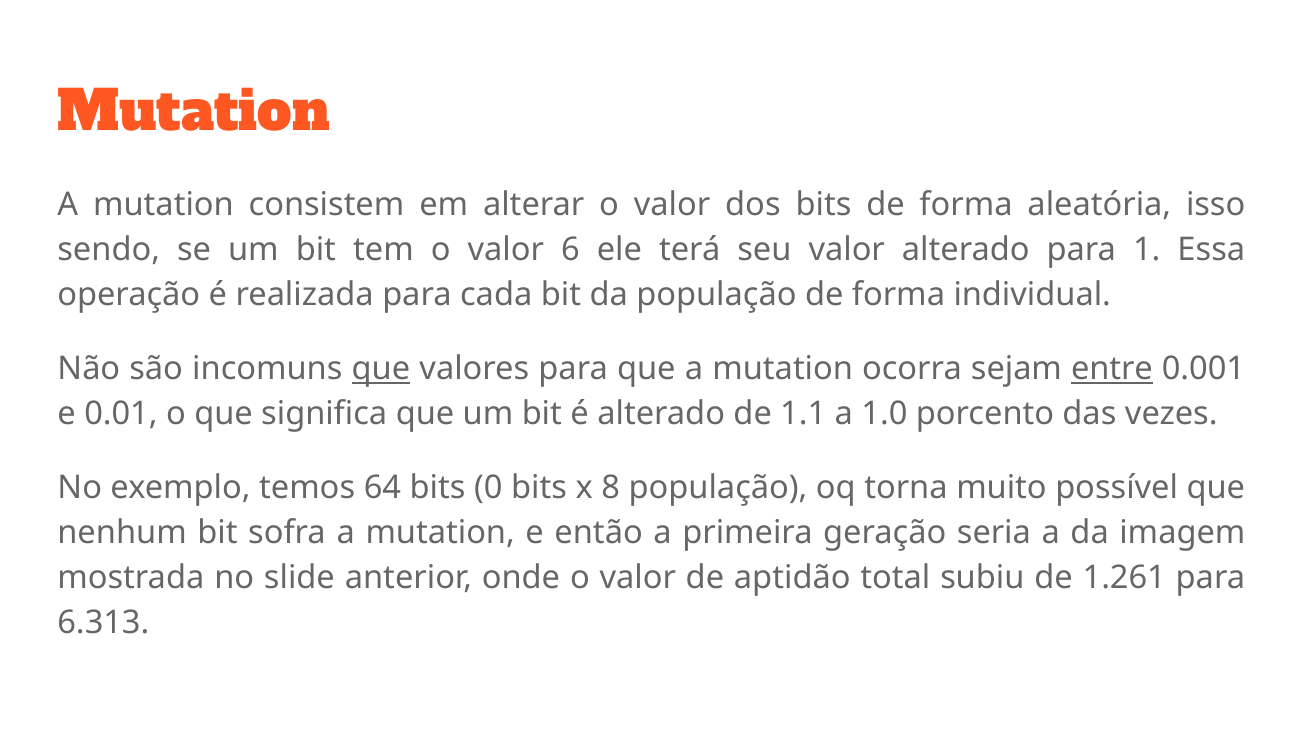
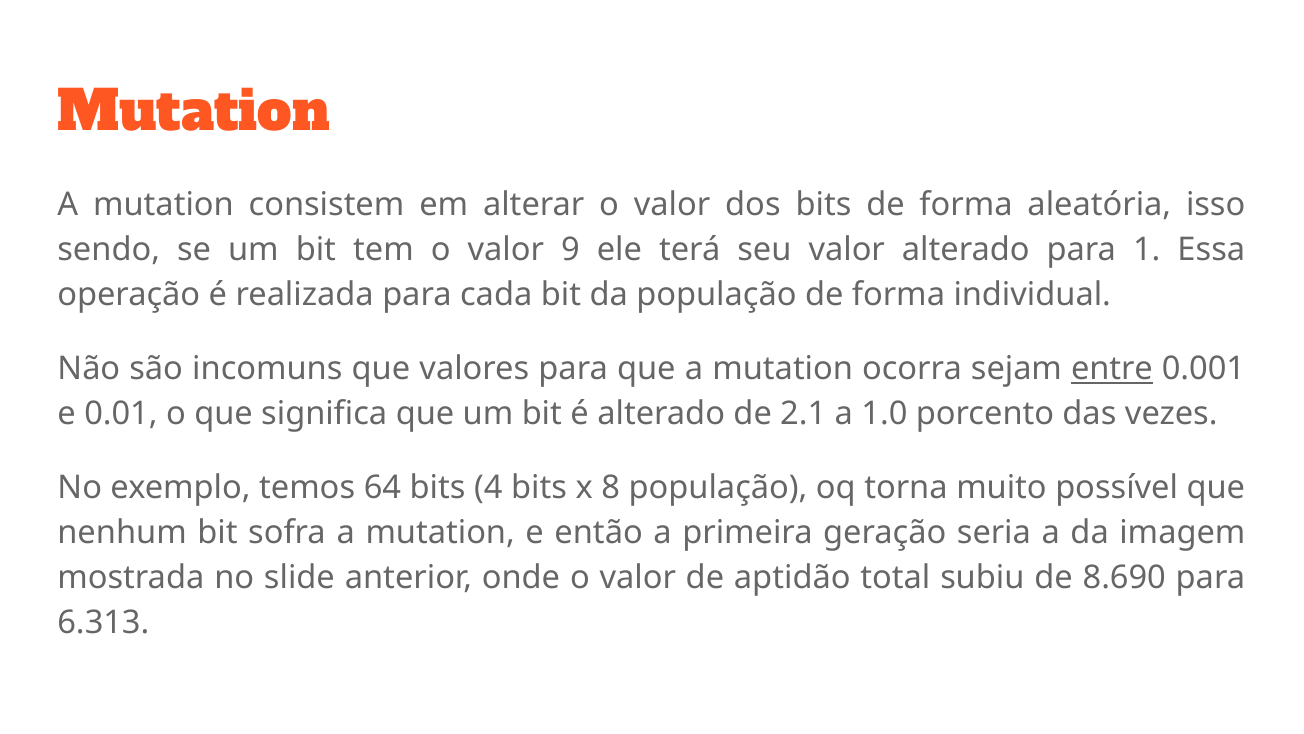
6: 6 -> 9
que at (381, 369) underline: present -> none
1.1: 1.1 -> 2.1
0: 0 -> 4
1.261: 1.261 -> 8.690
